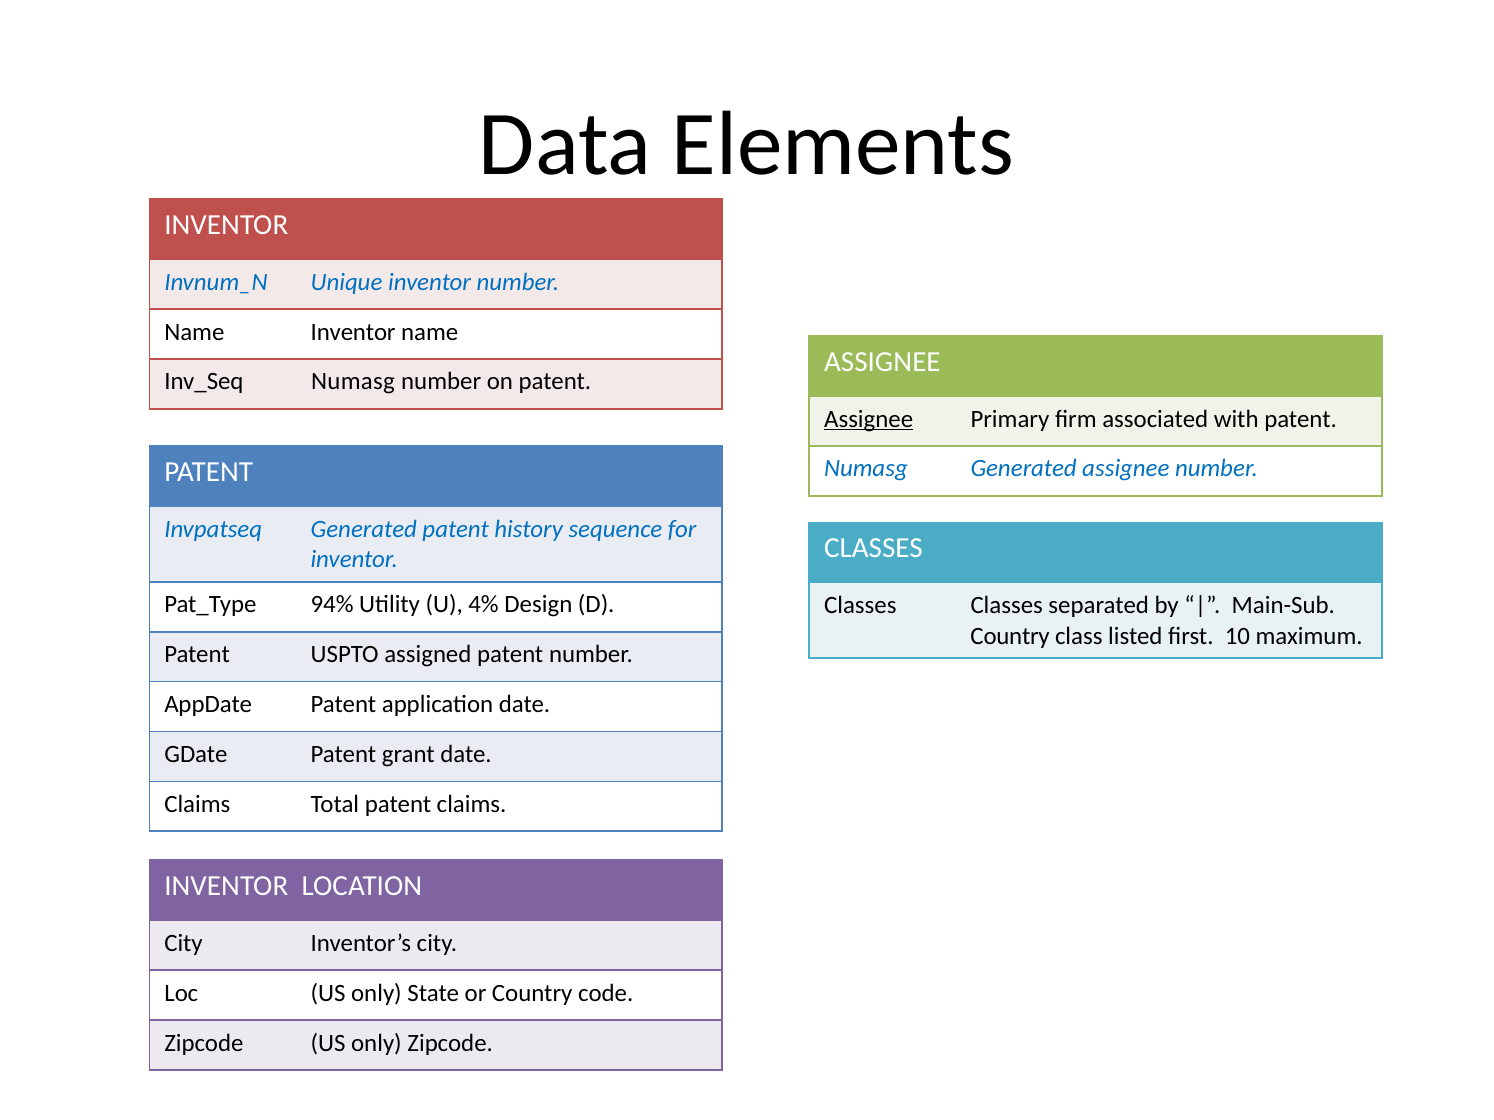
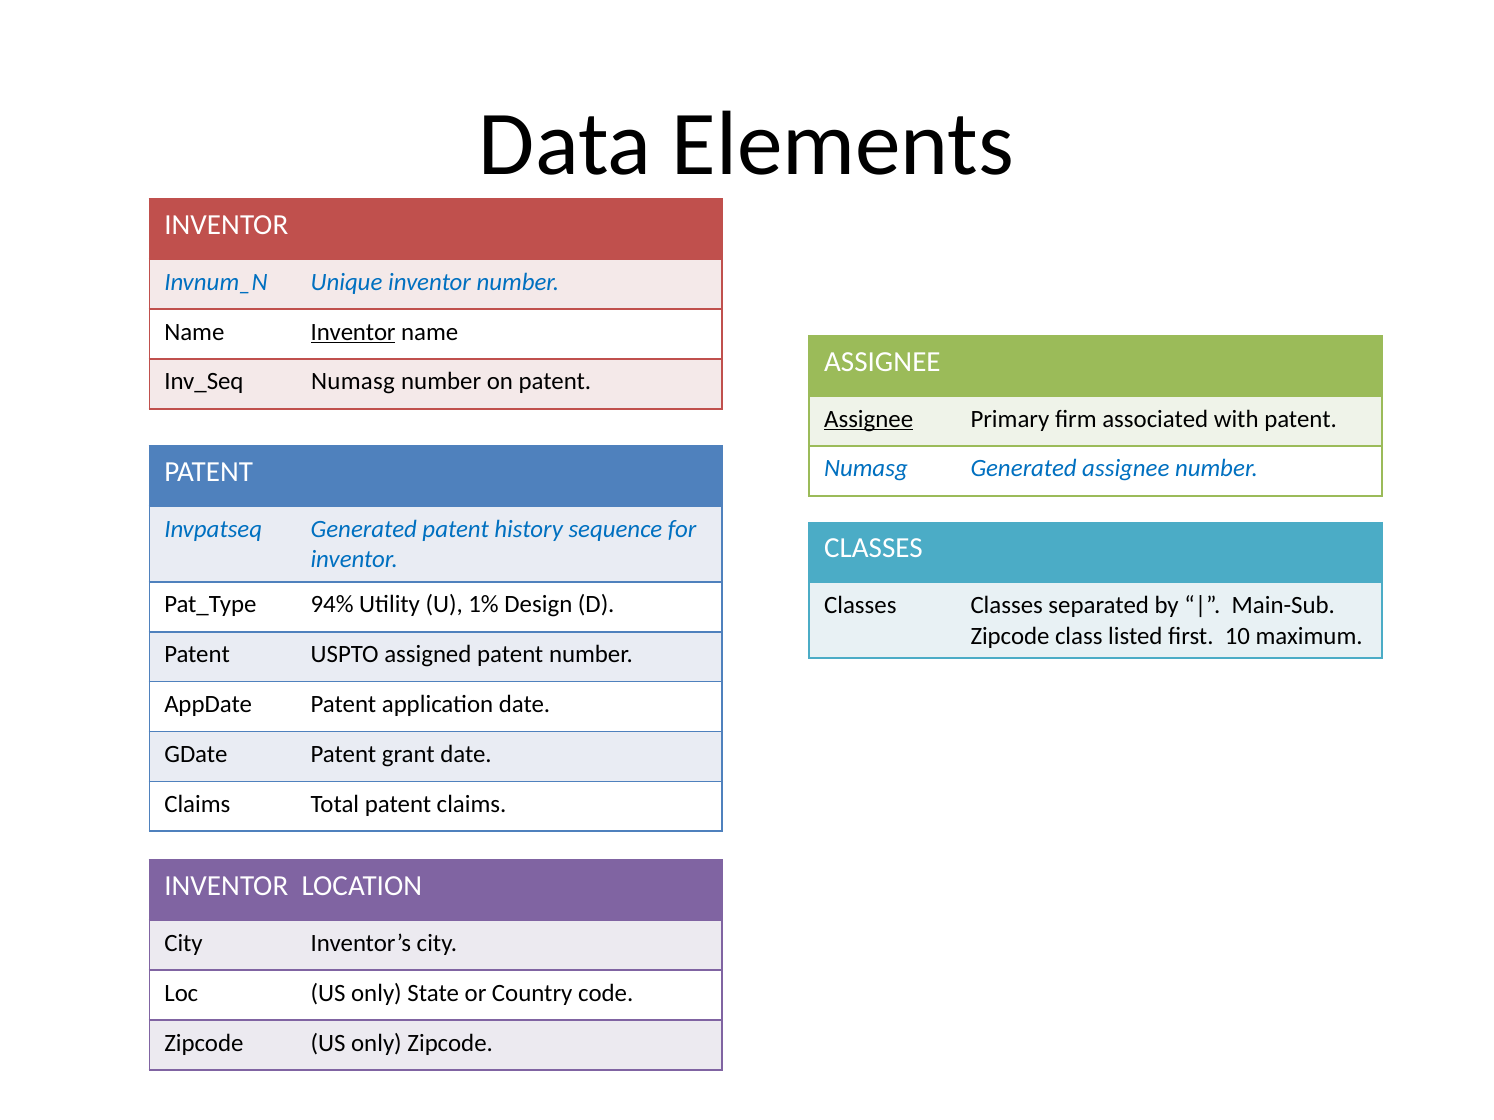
Inventor at (353, 332) underline: none -> present
4%: 4% -> 1%
Country at (1010, 636): Country -> Zipcode
